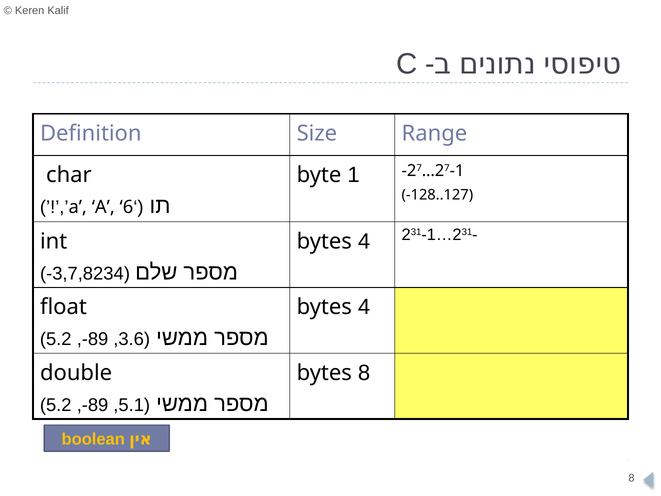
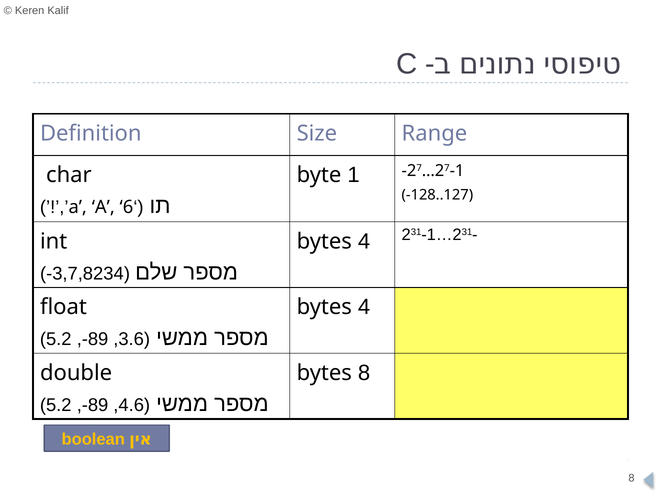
5.1: 5.1 -> 4.6
